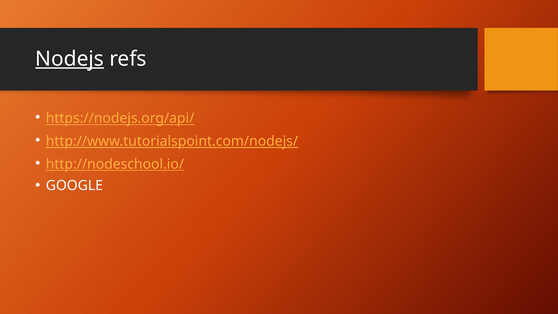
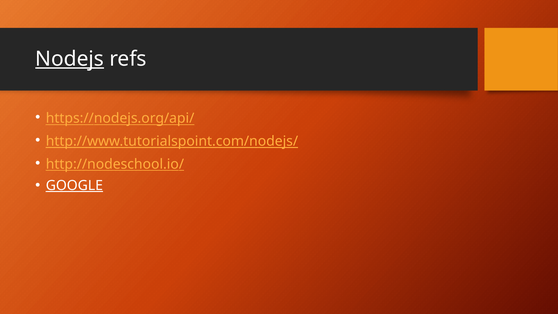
GOOGLE underline: none -> present
